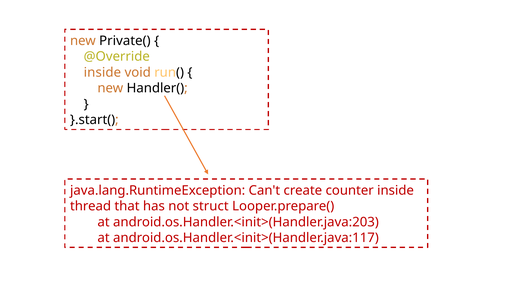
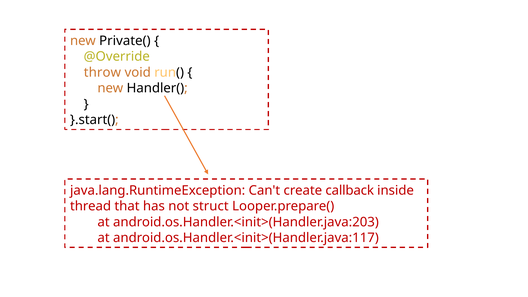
inside at (102, 72): inside -> throw
counter: counter -> callback
